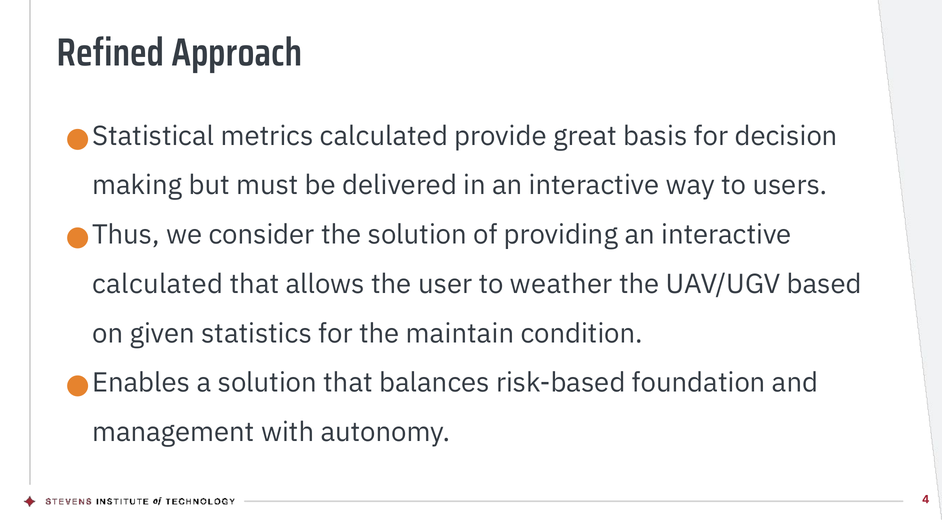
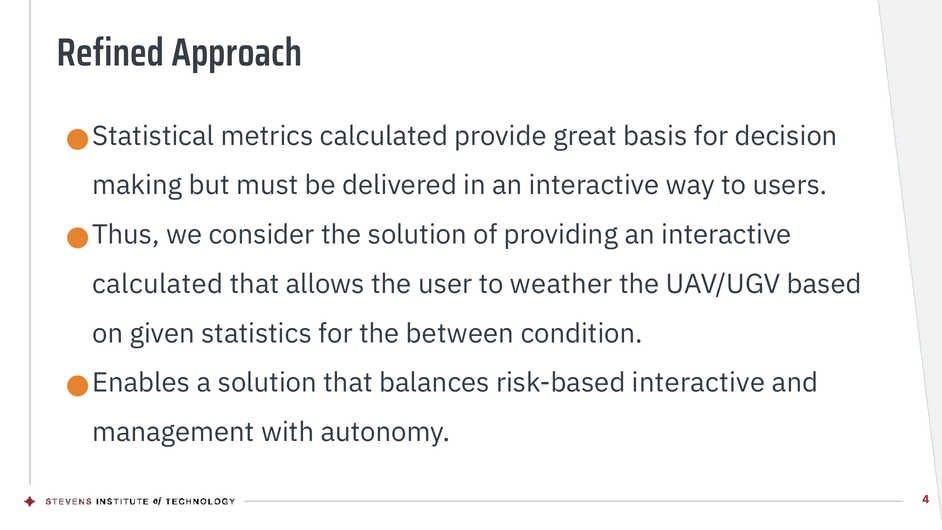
maintain: maintain -> between
risk-based foundation: foundation -> interactive
